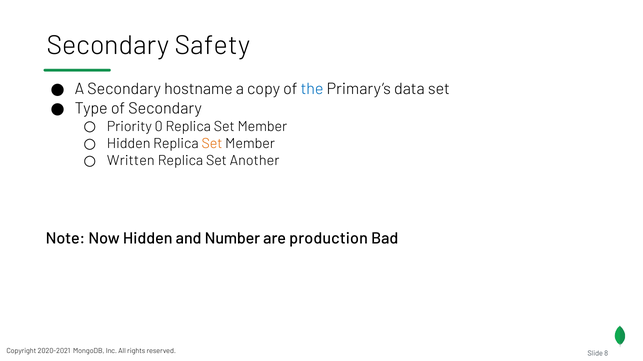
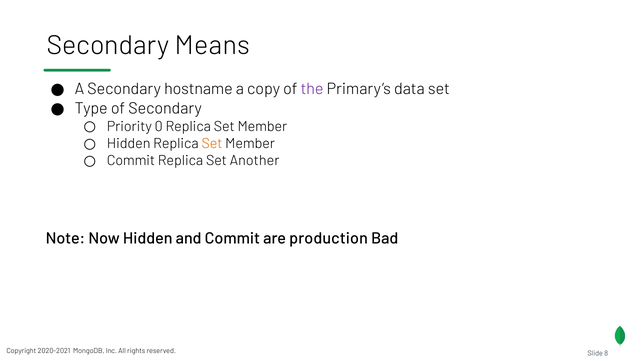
Safety: Safety -> Means
the colour: blue -> purple
Written at (131, 161): Written -> Commit
and Number: Number -> Commit
